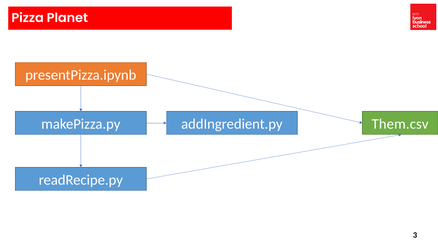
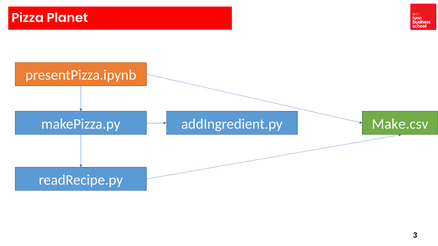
Them.csv: Them.csv -> Make.csv
